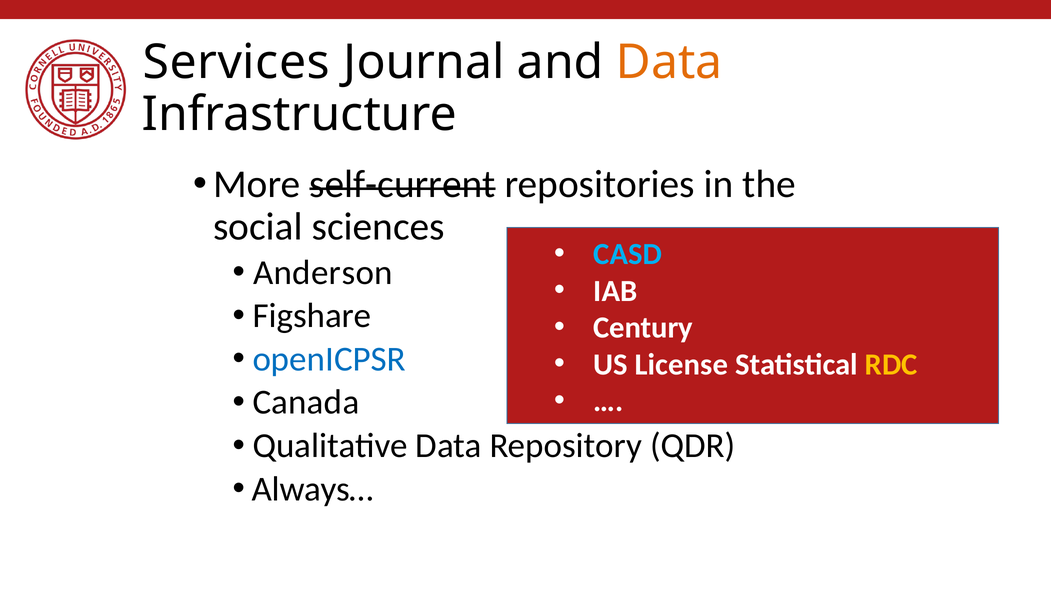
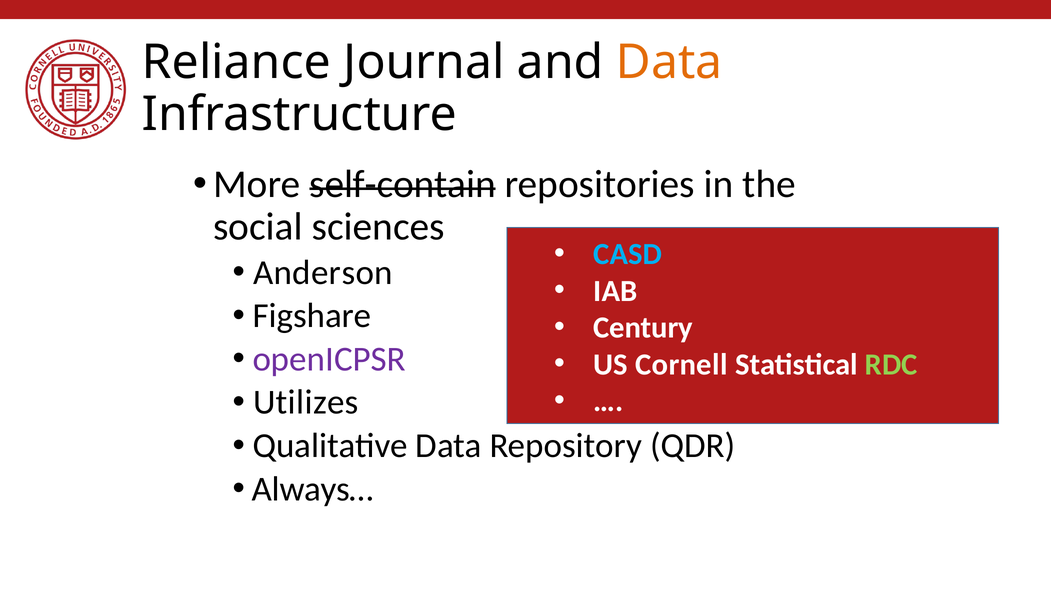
Services: Services -> Reliance
self-current: self-current -> self-contain
openICPSR colour: blue -> purple
License: License -> Cornell
RDC colour: yellow -> light green
Canada: Canada -> Utilizes
